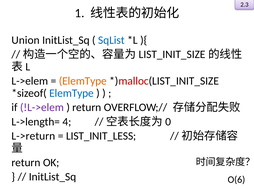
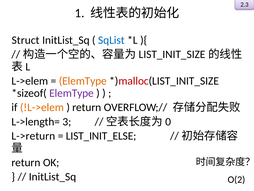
Union: Union -> Struct
ElemType at (72, 93) colour: blue -> purple
!L->elem colour: purple -> orange
4: 4 -> 3
LIST_INIT_LESS: LIST_INIT_LESS -> LIST_INIT_ELSE
O(6: O(6 -> O(2
